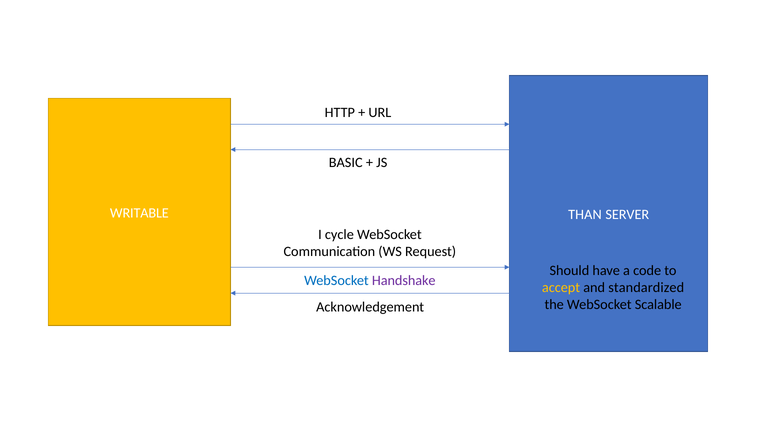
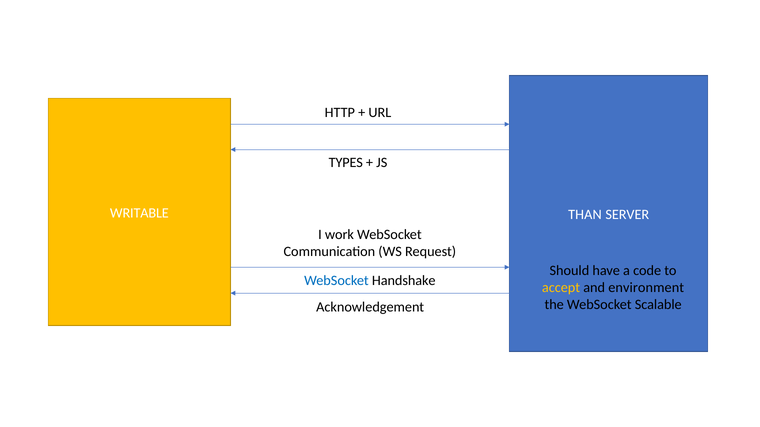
BASIC: BASIC -> TYPES
cycle: cycle -> work
Handshake colour: purple -> black
standardized: standardized -> environment
